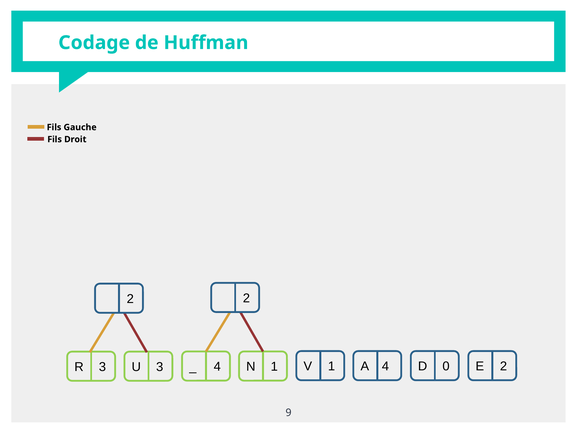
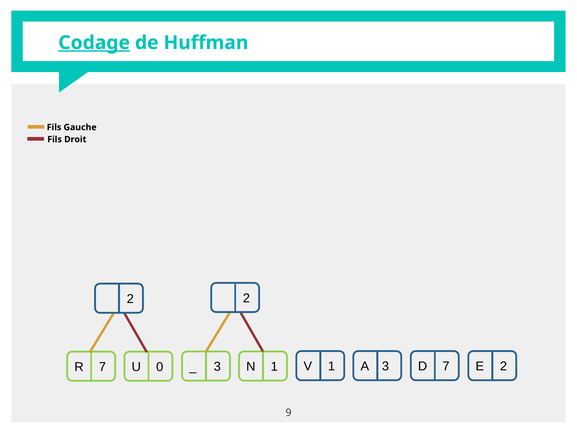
Codage underline: none -> present
A 4: 4 -> 3
D 0: 0 -> 7
4 at (217, 367): 4 -> 3
R 3: 3 -> 7
U 3: 3 -> 0
